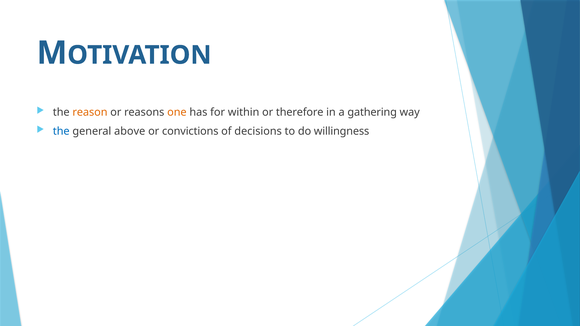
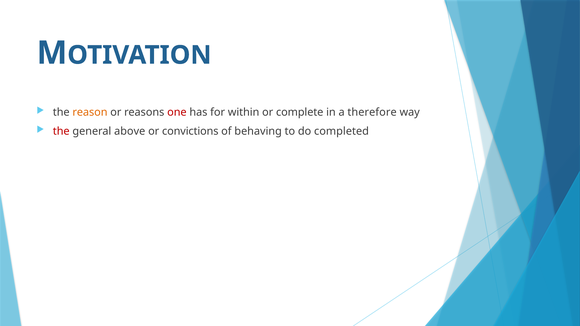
one colour: orange -> red
therefore: therefore -> complete
gathering: gathering -> therefore
the at (61, 131) colour: blue -> red
decisions: decisions -> behaving
willingness: willingness -> completed
